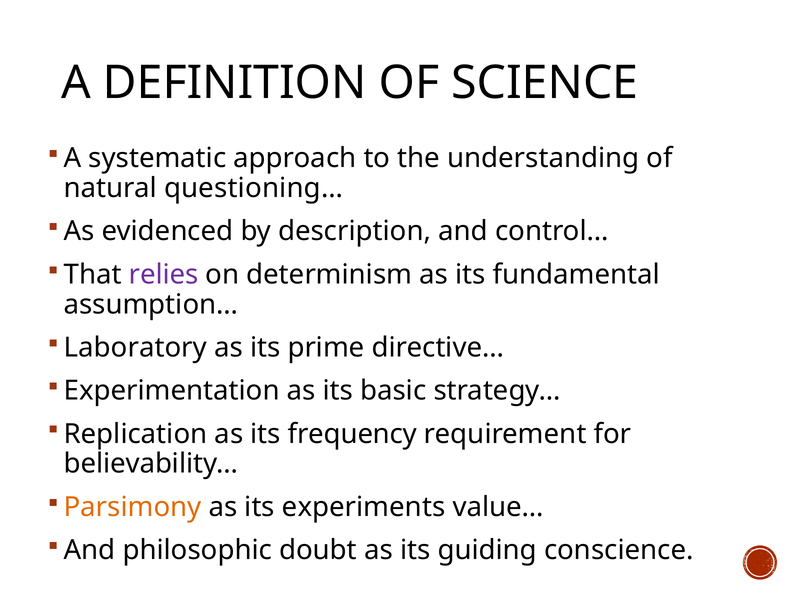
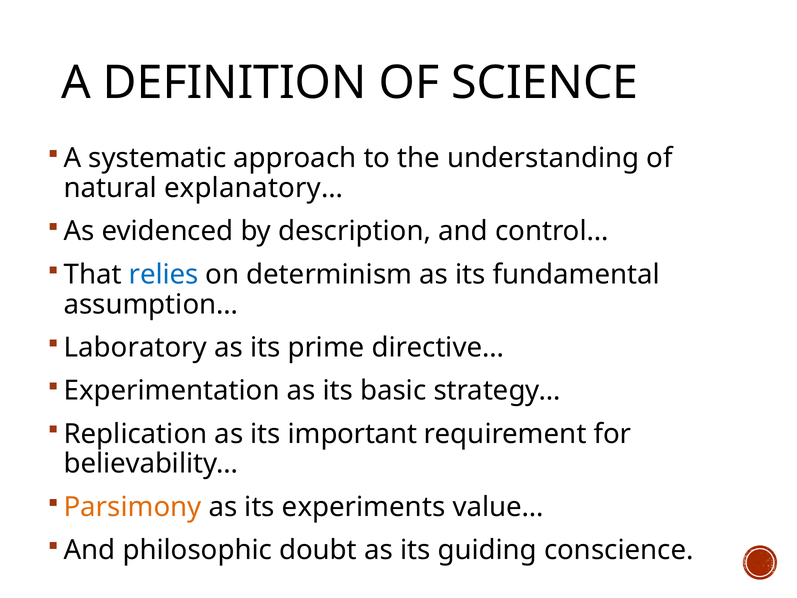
questioning…: questioning… -> explanatory…
relies colour: purple -> blue
frequency: frequency -> important
